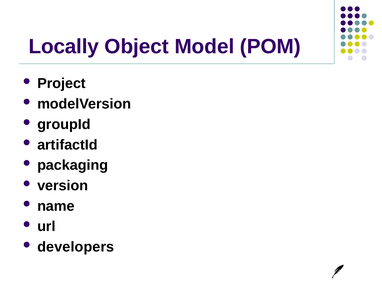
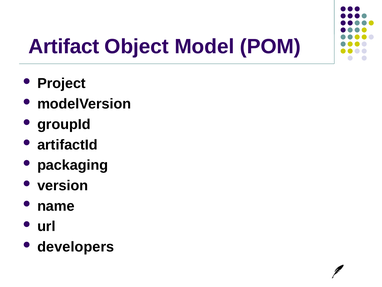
Locally: Locally -> Artifact
